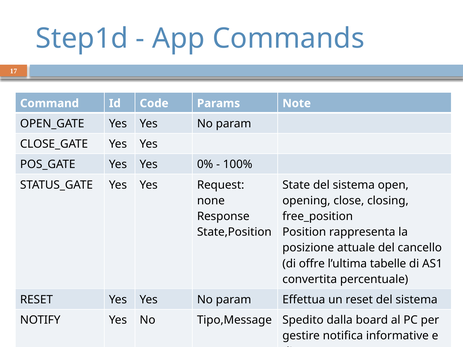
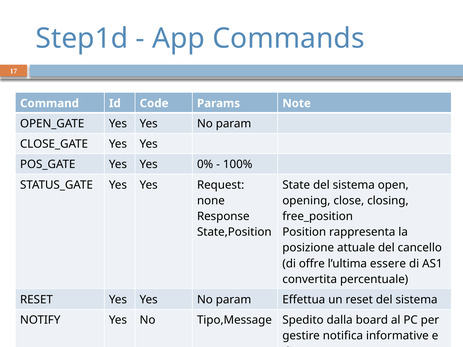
tabelle: tabelle -> essere
